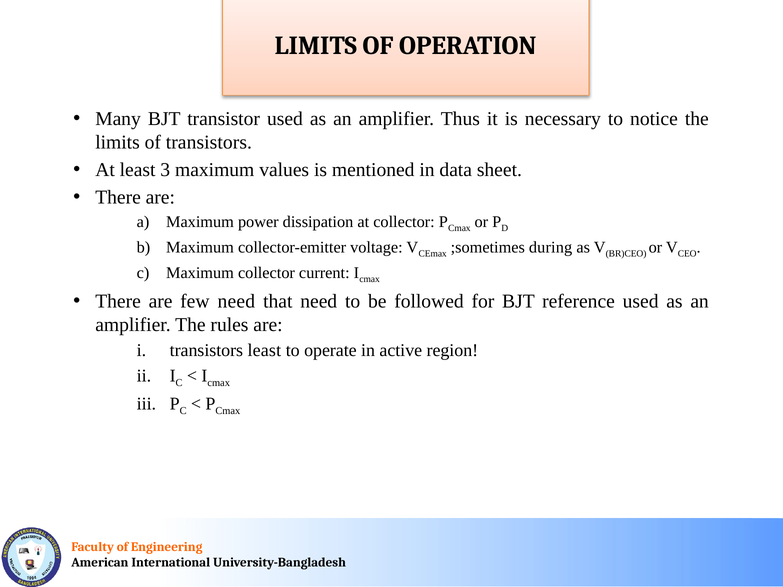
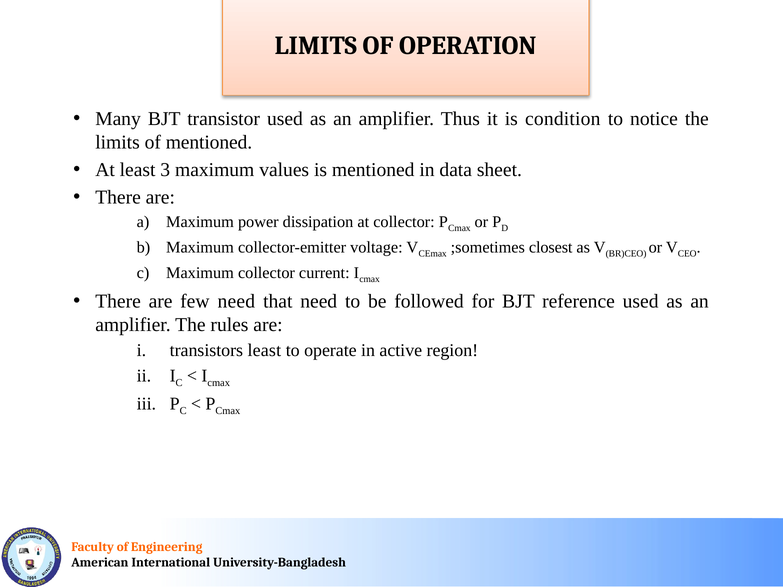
necessary: necessary -> condition
of transistors: transistors -> mentioned
during: during -> closest
